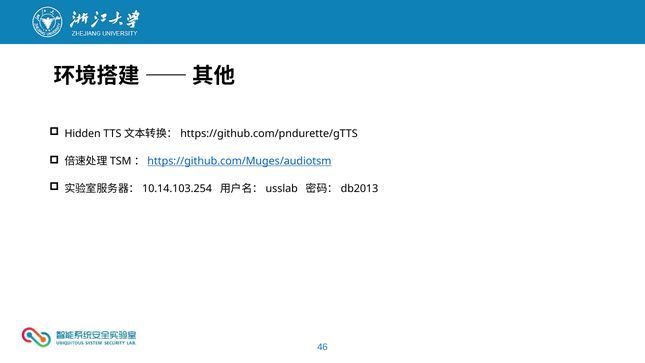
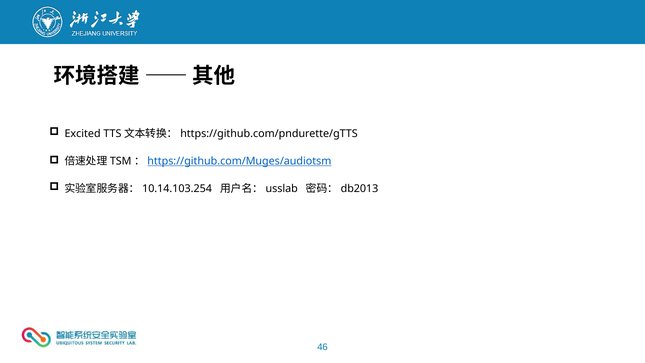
Hidden: Hidden -> Excited
